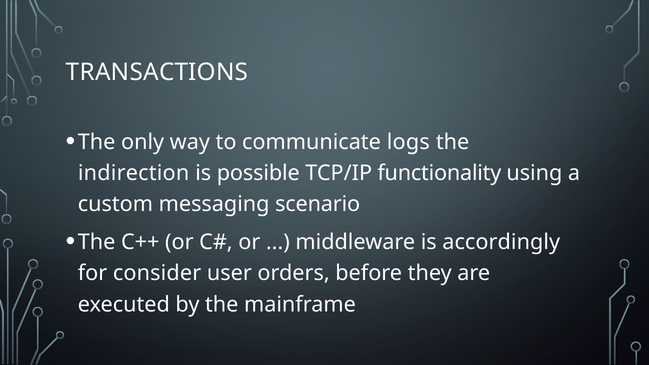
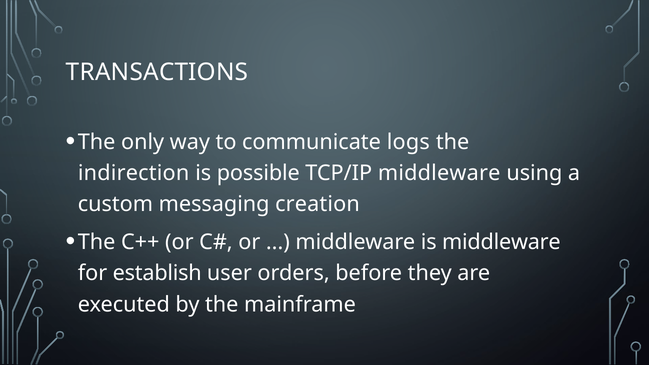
TCP/IP functionality: functionality -> middleware
scenario: scenario -> creation
is accordingly: accordingly -> middleware
consider: consider -> establish
